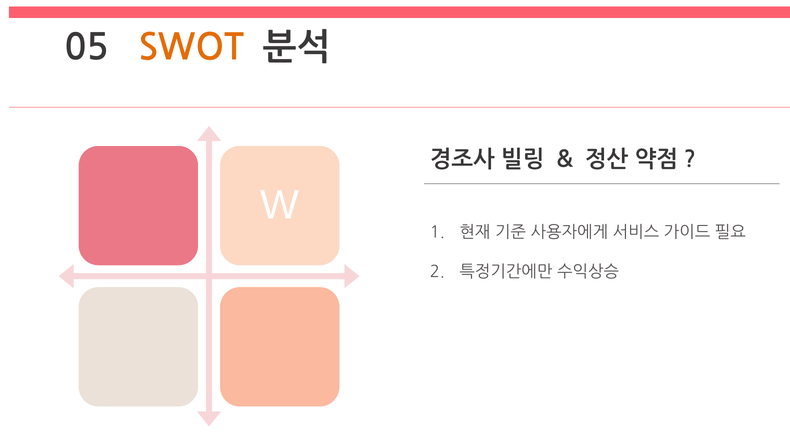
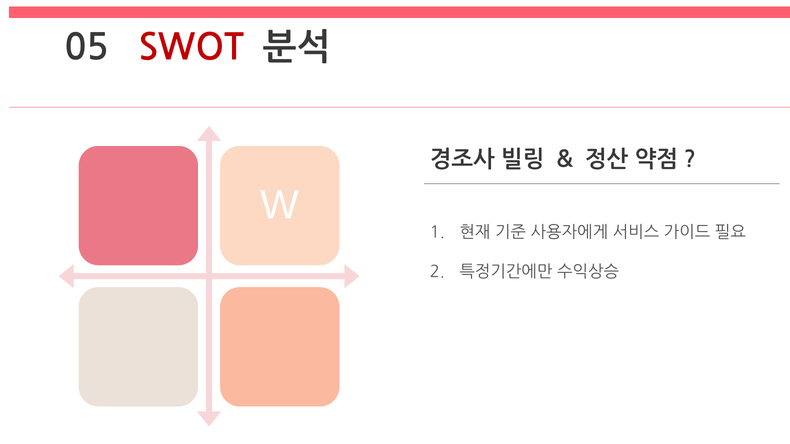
SWOT colour: orange -> red
